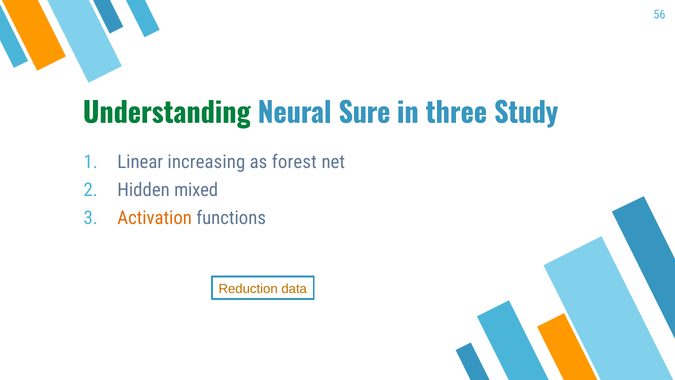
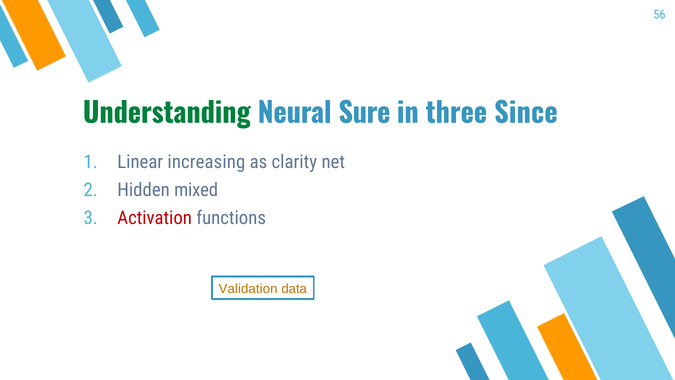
Study: Study -> Since
forest: forest -> clarity
Activation colour: orange -> red
Reduction: Reduction -> Validation
